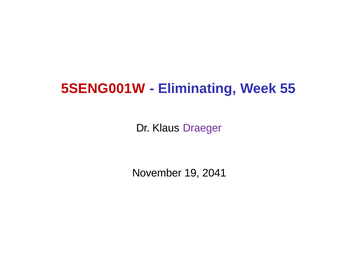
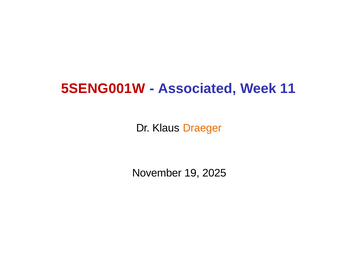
Eliminating: Eliminating -> Associated
55: 55 -> 11
Draeger colour: purple -> orange
2041: 2041 -> 2025
